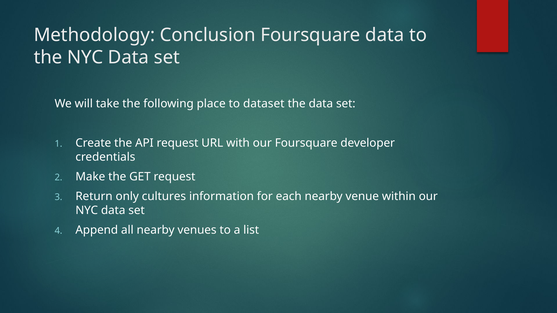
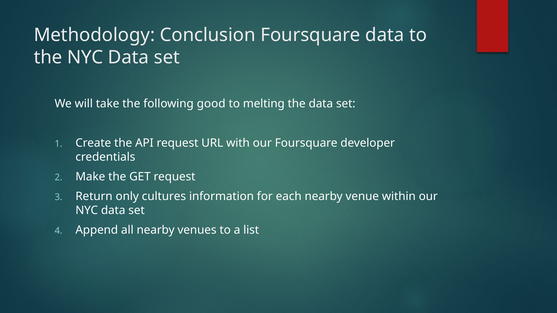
place: place -> good
dataset: dataset -> melting
